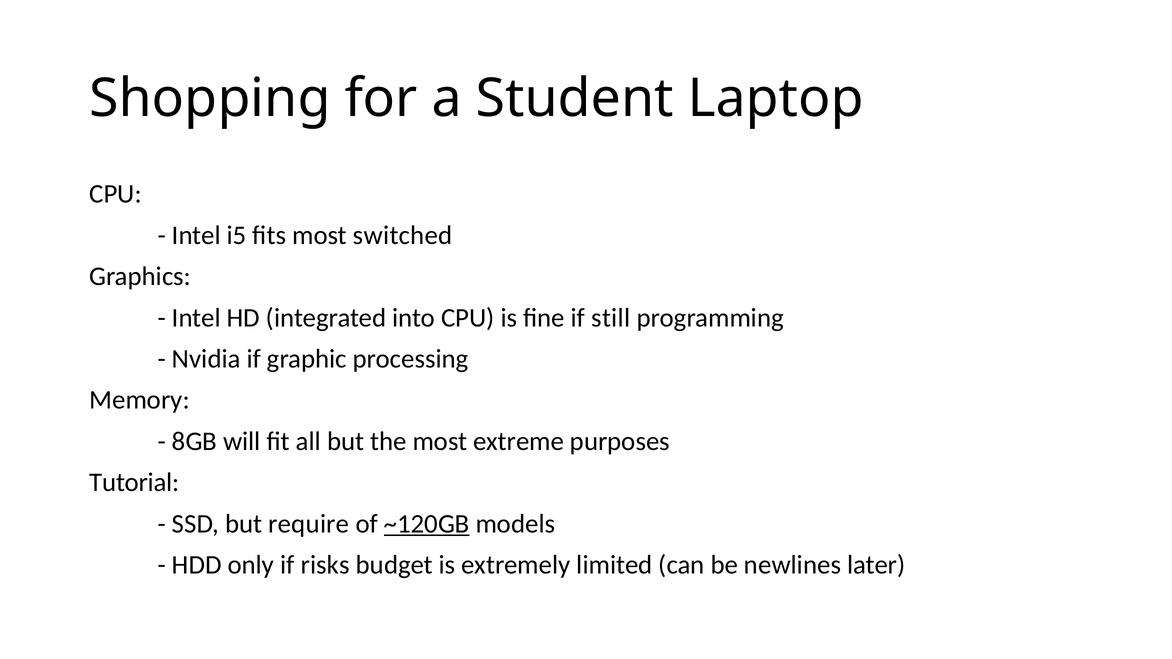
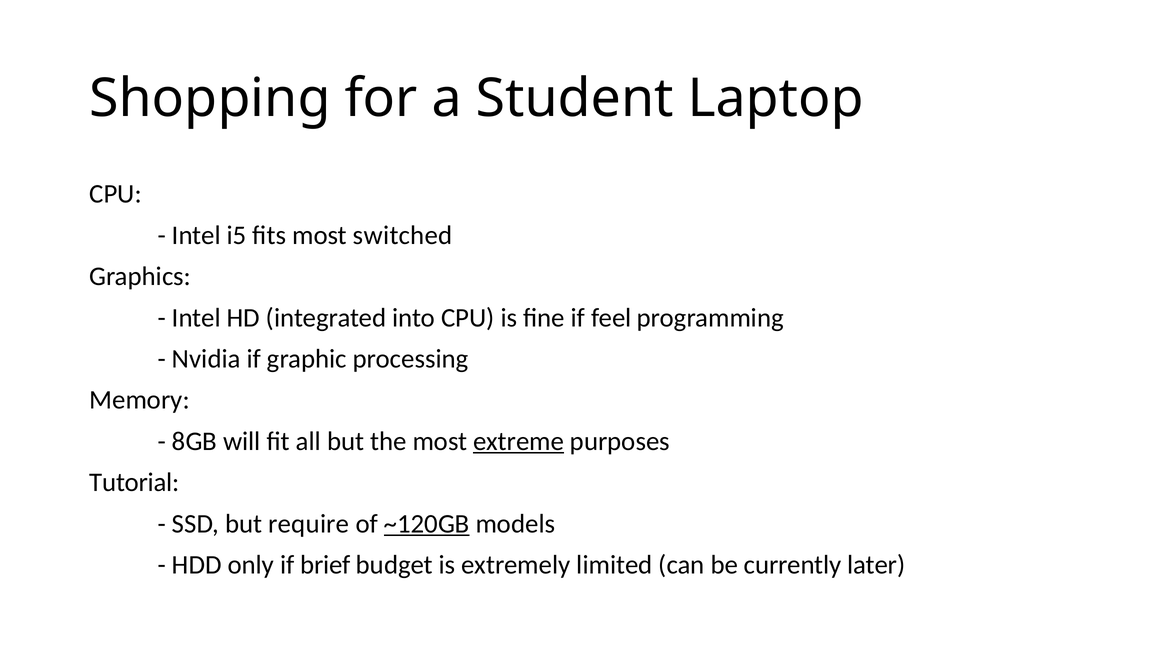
still: still -> feel
extreme underline: none -> present
risks: risks -> brief
newlines: newlines -> currently
